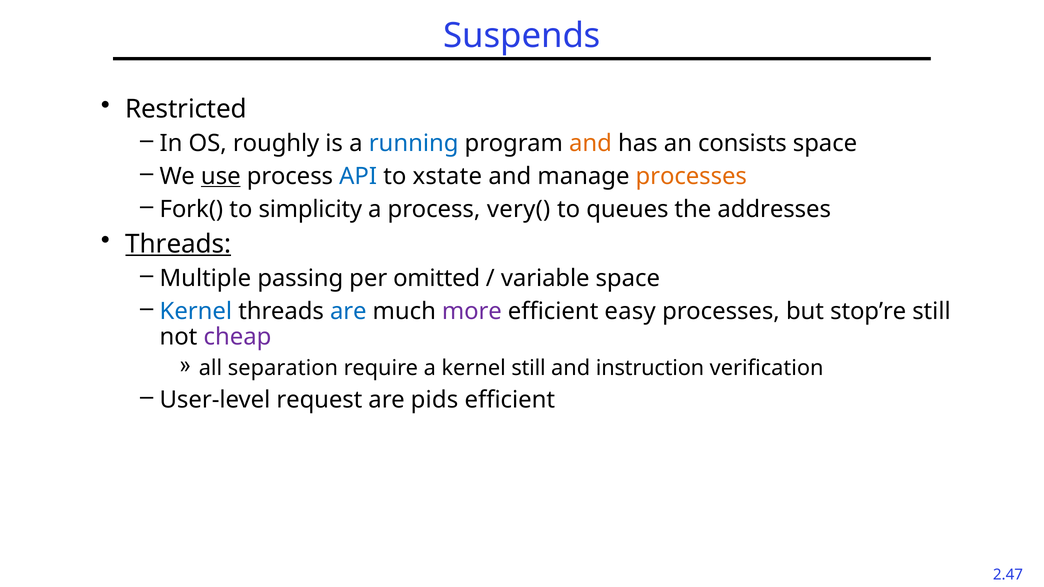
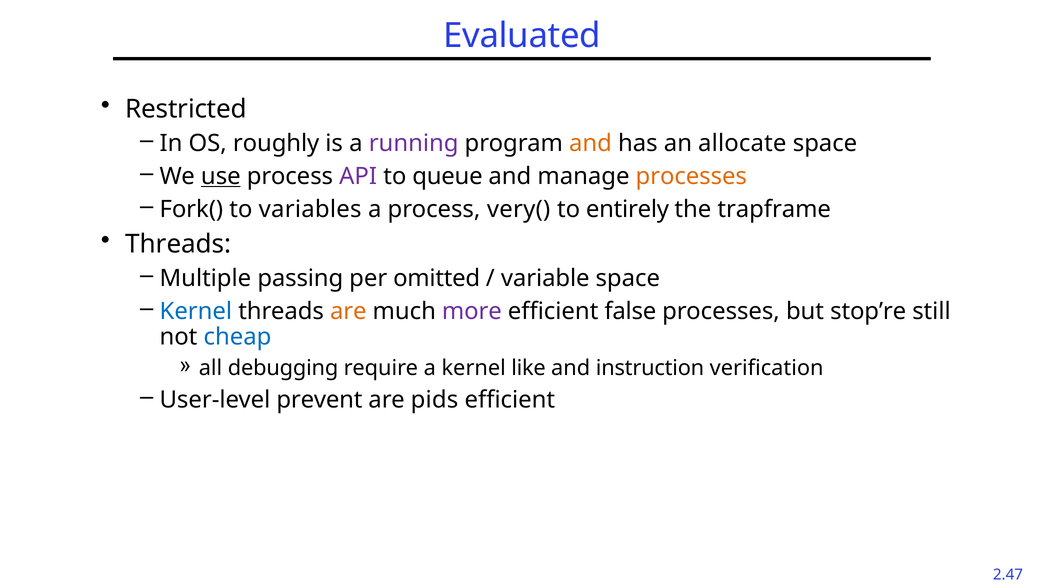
Suspends: Suspends -> Evaluated
running colour: blue -> purple
consists: consists -> allocate
API colour: blue -> purple
xstate: xstate -> queue
simplicity: simplicity -> variables
queues: queues -> entirely
addresses: addresses -> trapframe
Threads at (178, 244) underline: present -> none
are at (348, 311) colour: blue -> orange
easy: easy -> false
cheap colour: purple -> blue
separation: separation -> debugging
kernel still: still -> like
request: request -> prevent
